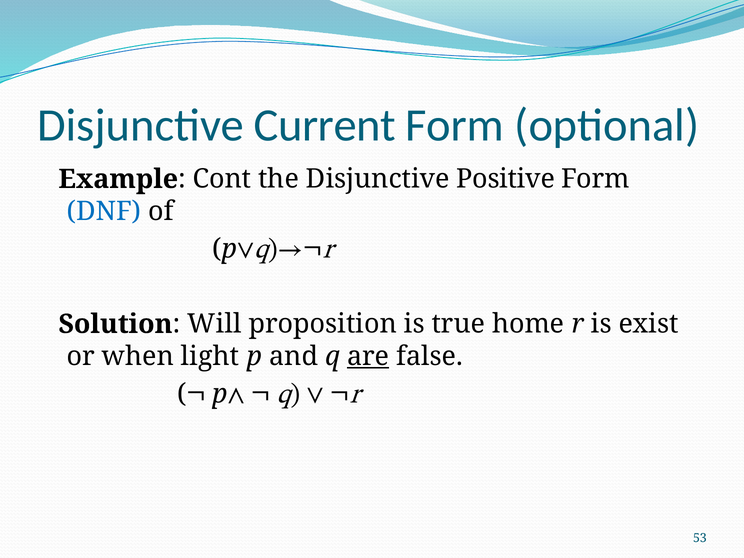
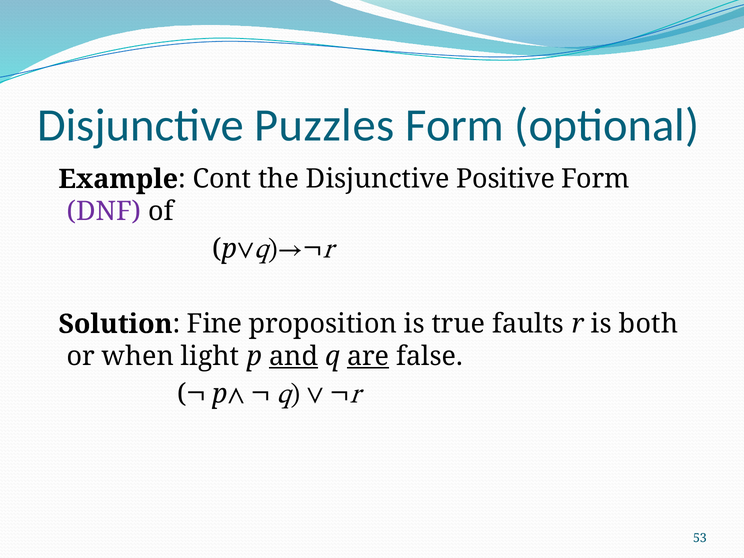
Current: Current -> Puzzles
DNF colour: blue -> purple
Will: Will -> Fine
home: home -> faults
exist: exist -> both
and underline: none -> present
